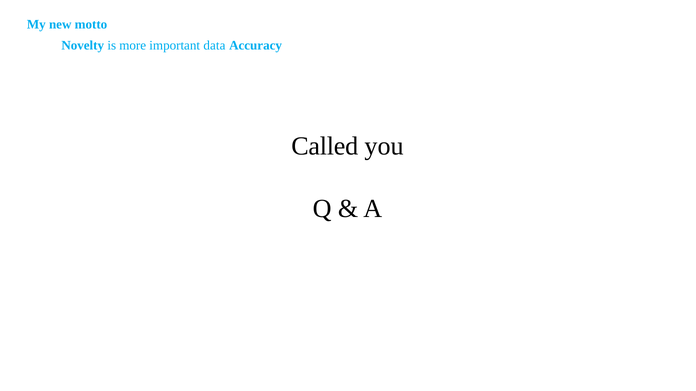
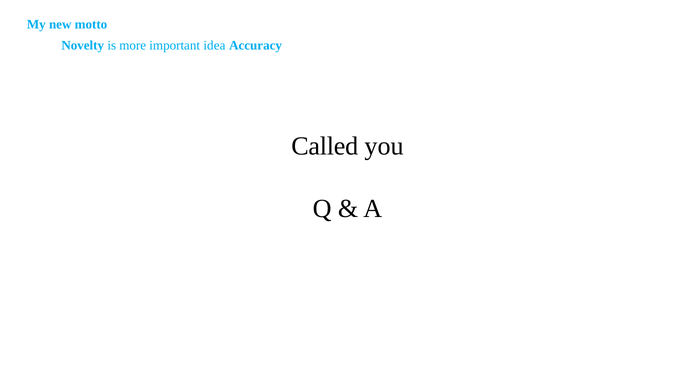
data: data -> idea
